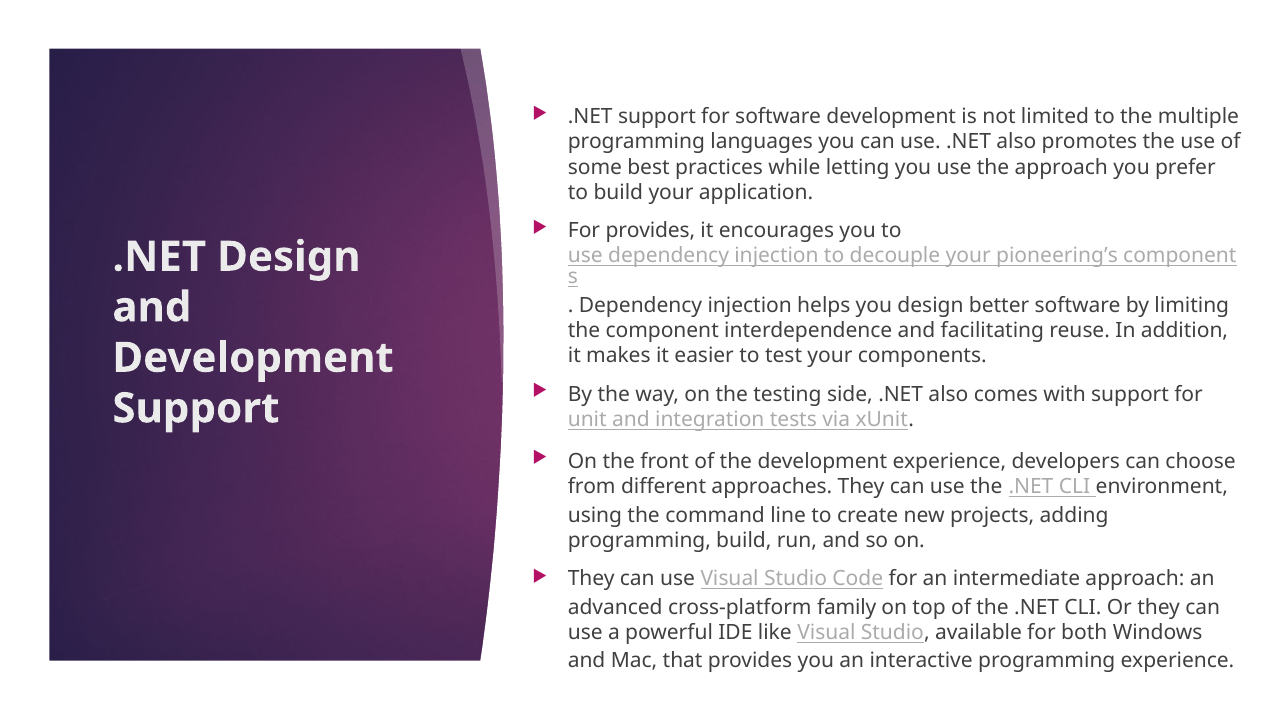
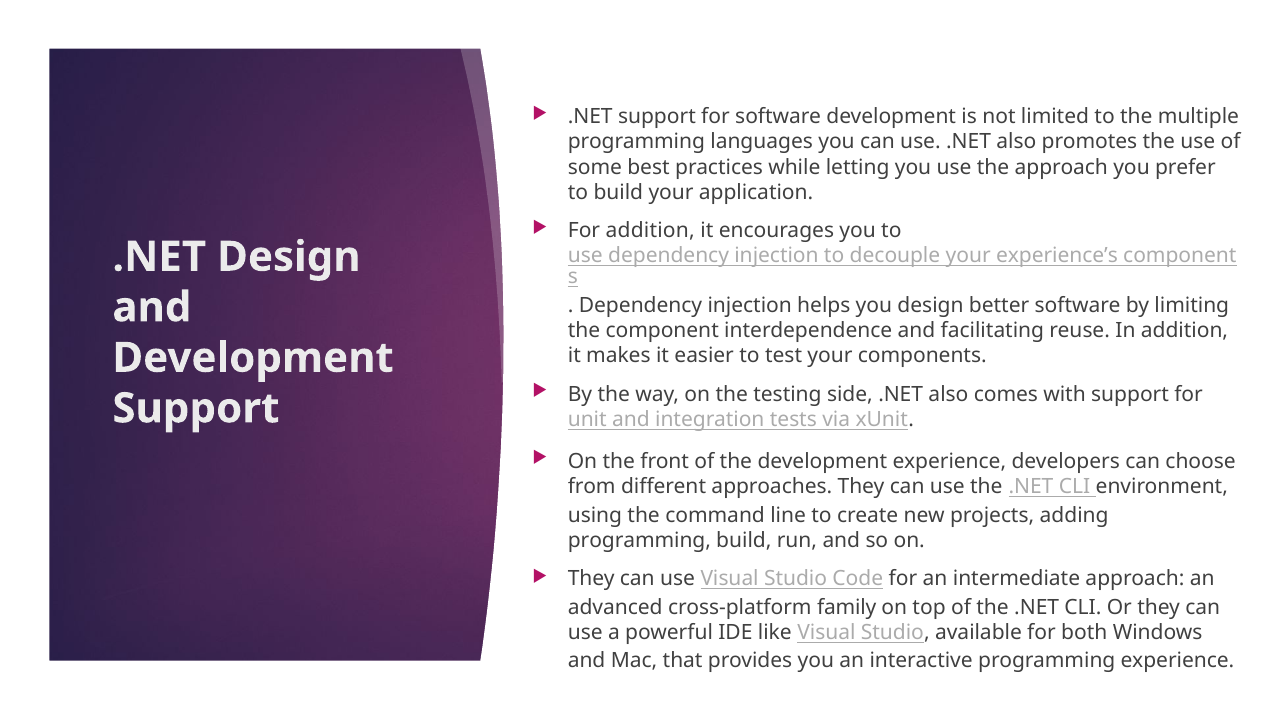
For provides: provides -> addition
pioneering’s: pioneering’s -> experience’s
